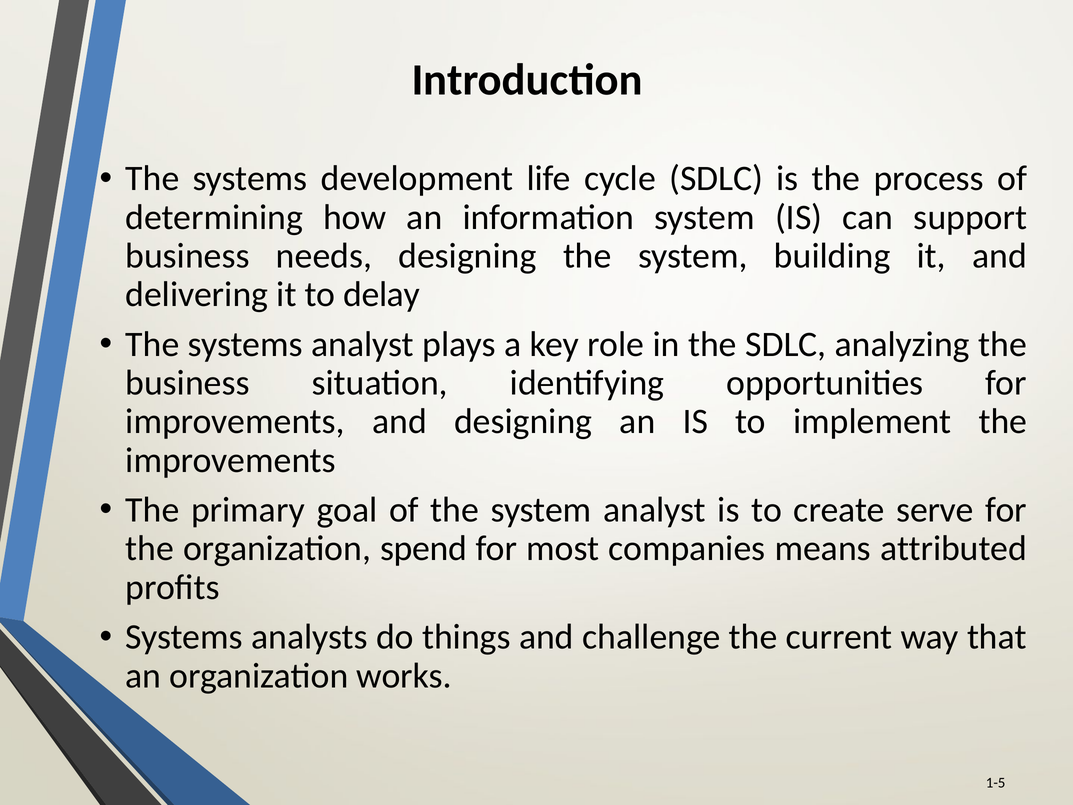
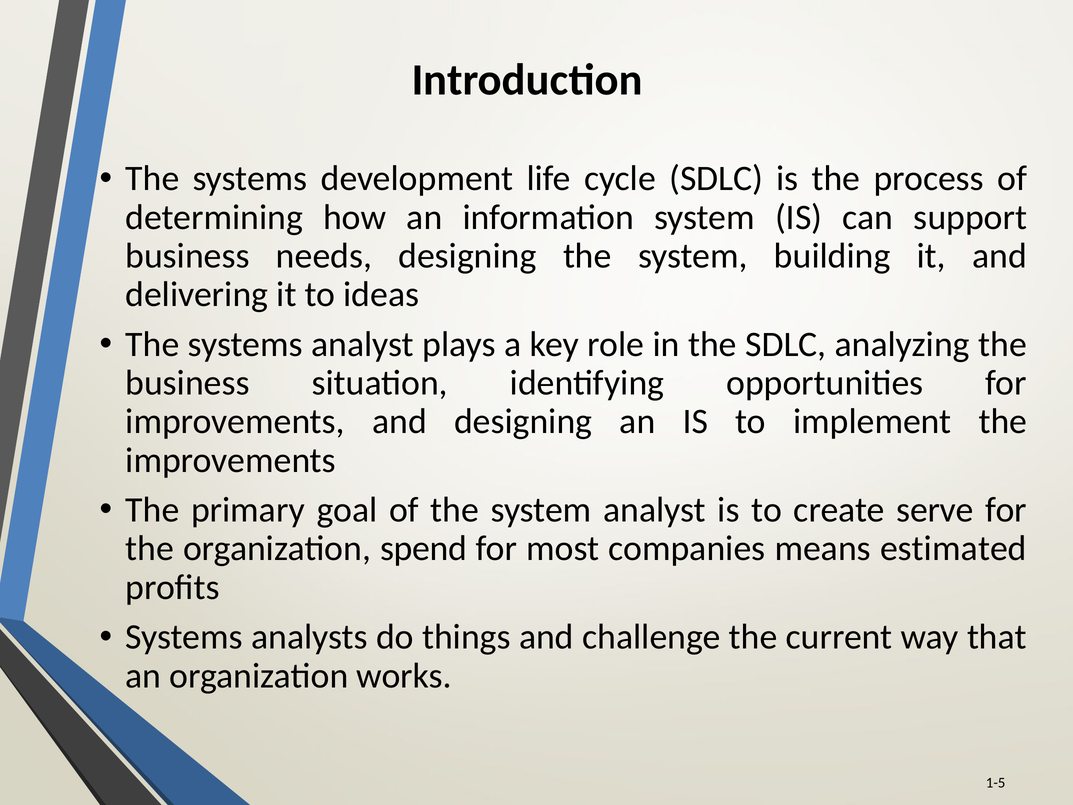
delay: delay -> ideas
attributed: attributed -> estimated
